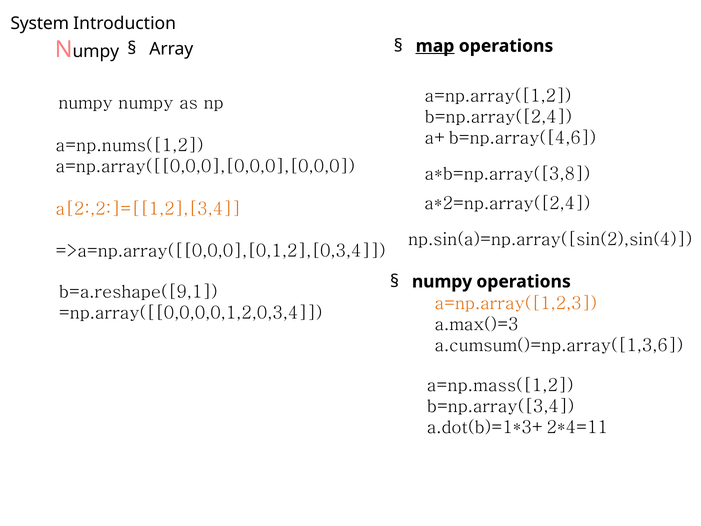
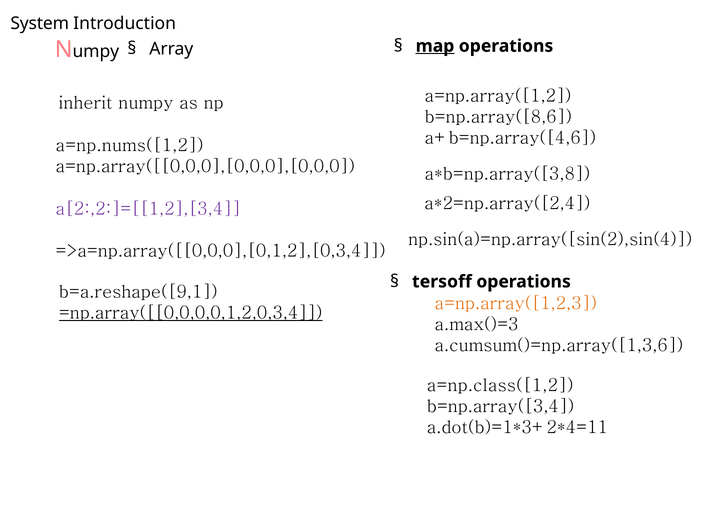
numpy at (86, 103): numpy -> inherit
b=np.array([2,4: b=np.array([2,4 -> b=np.array([8,6
a[2:,2:]=[[1,2],[3,4 colour: orange -> purple
numpy at (442, 281): numpy -> tersoff
=np.array([[0,0,0,0,1,2,0,3,4 underline: none -> present
a=np.mass([1,2: a=np.mass([1,2 -> a=np.class([1,2
